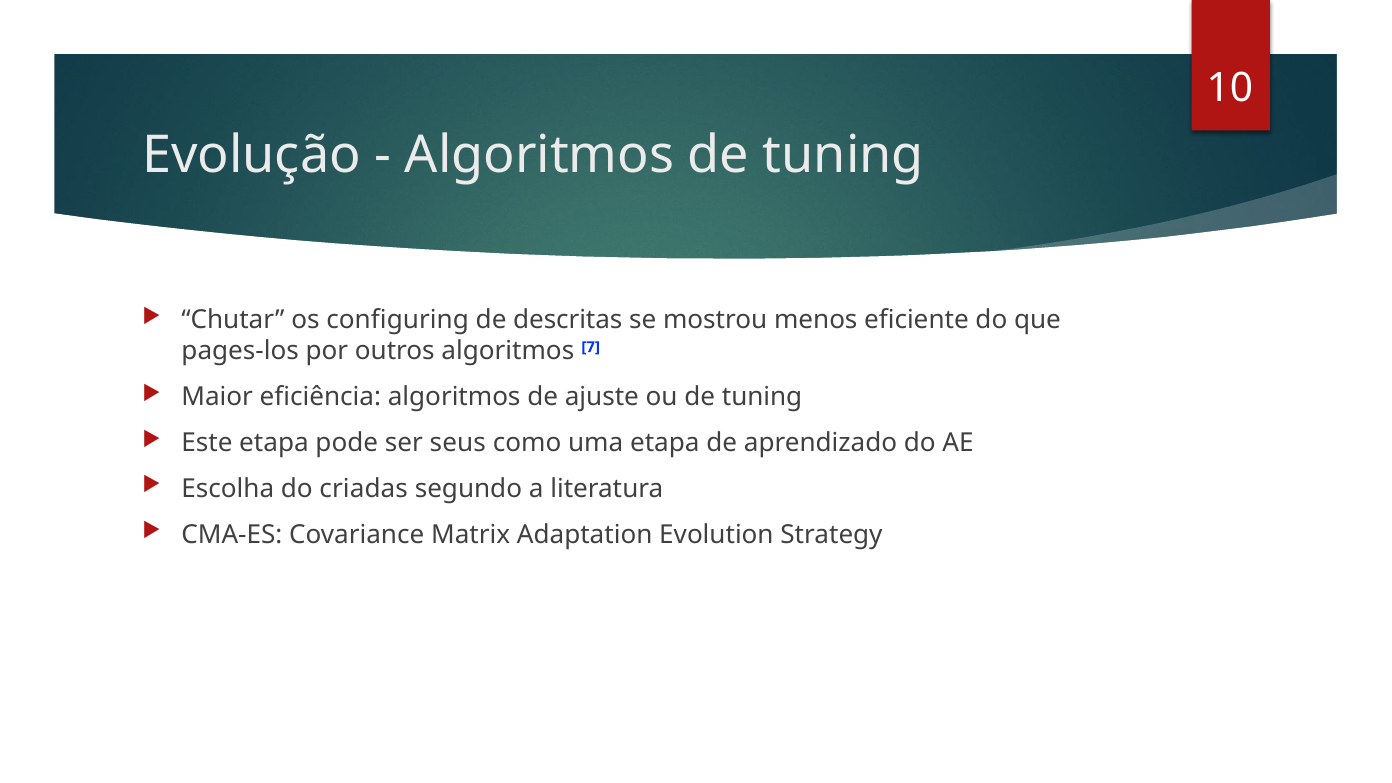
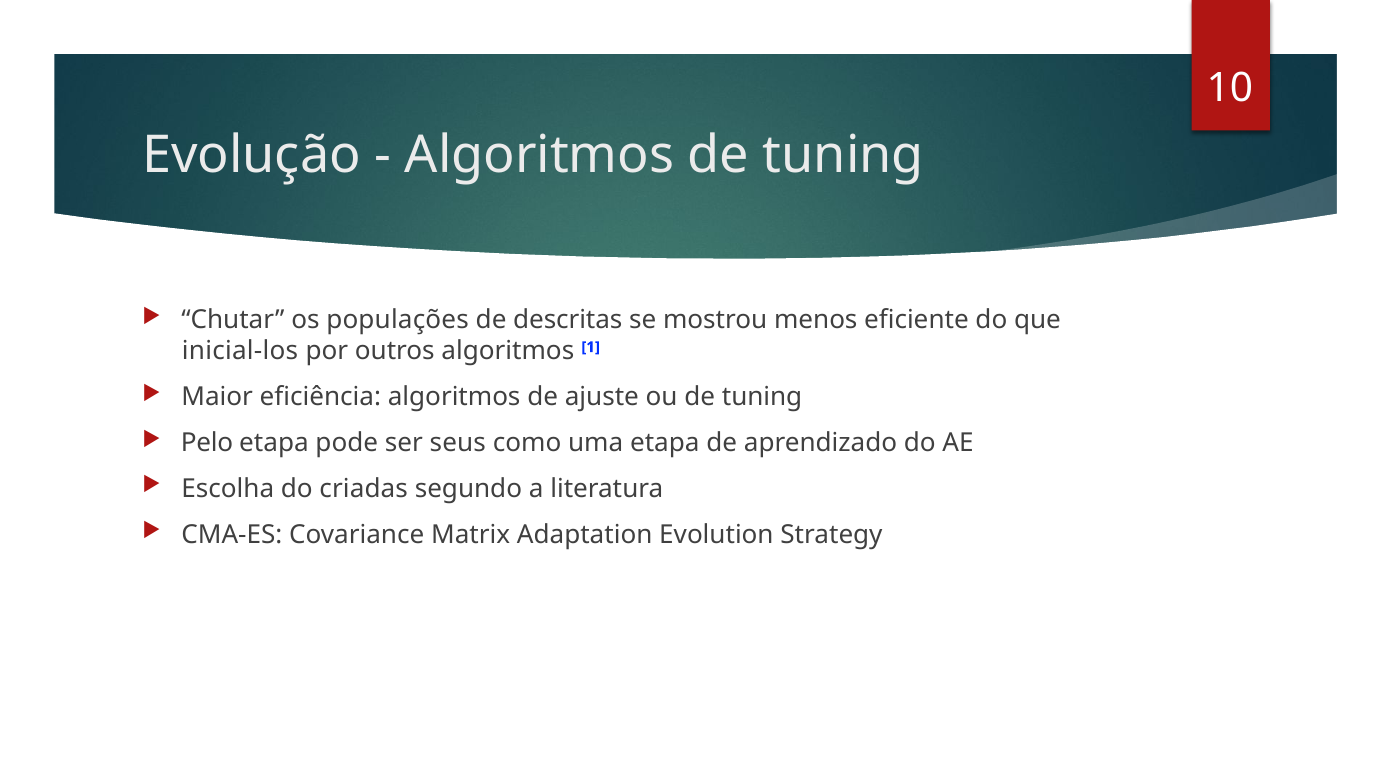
configuring: configuring -> populações
pages-los: pages-los -> inicial-los
7: 7 -> 1
Este: Este -> Pelo
